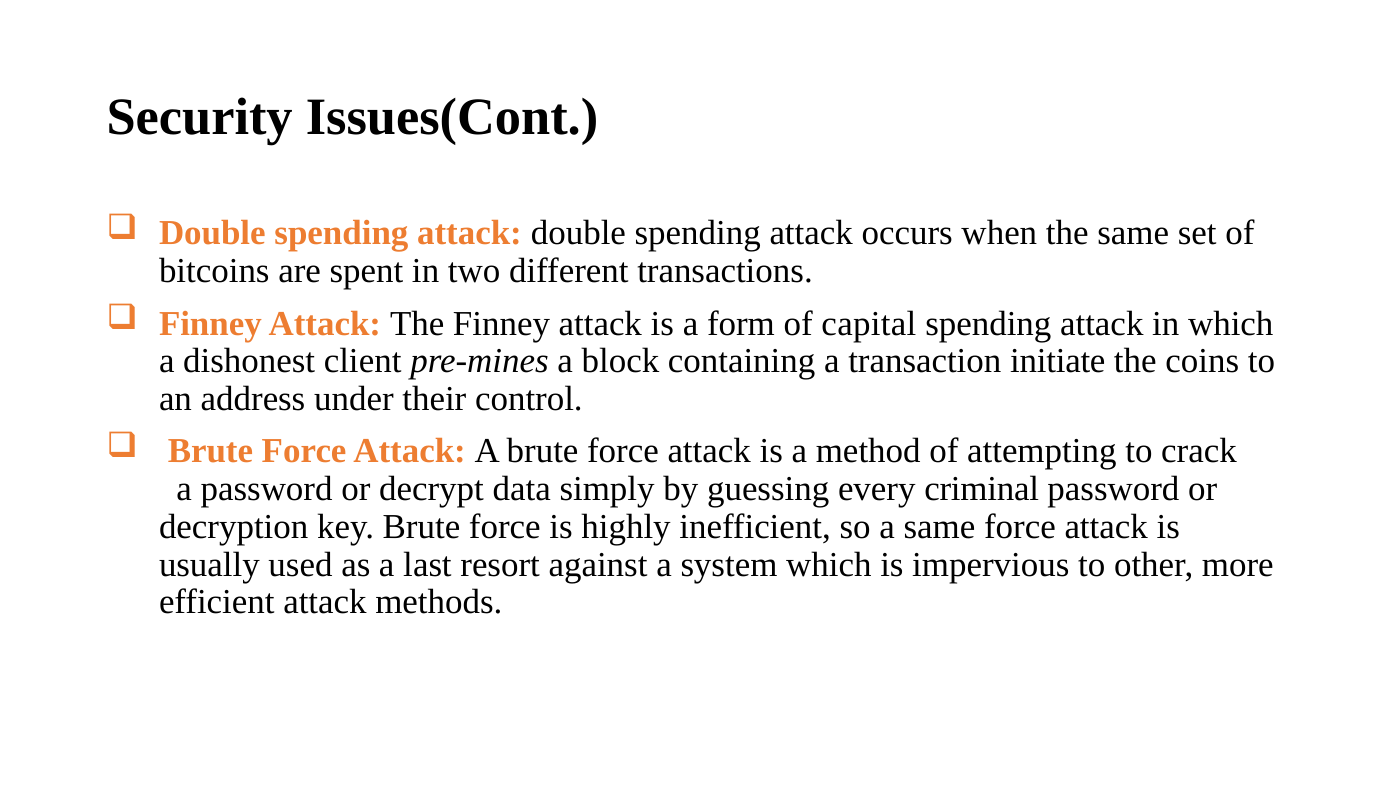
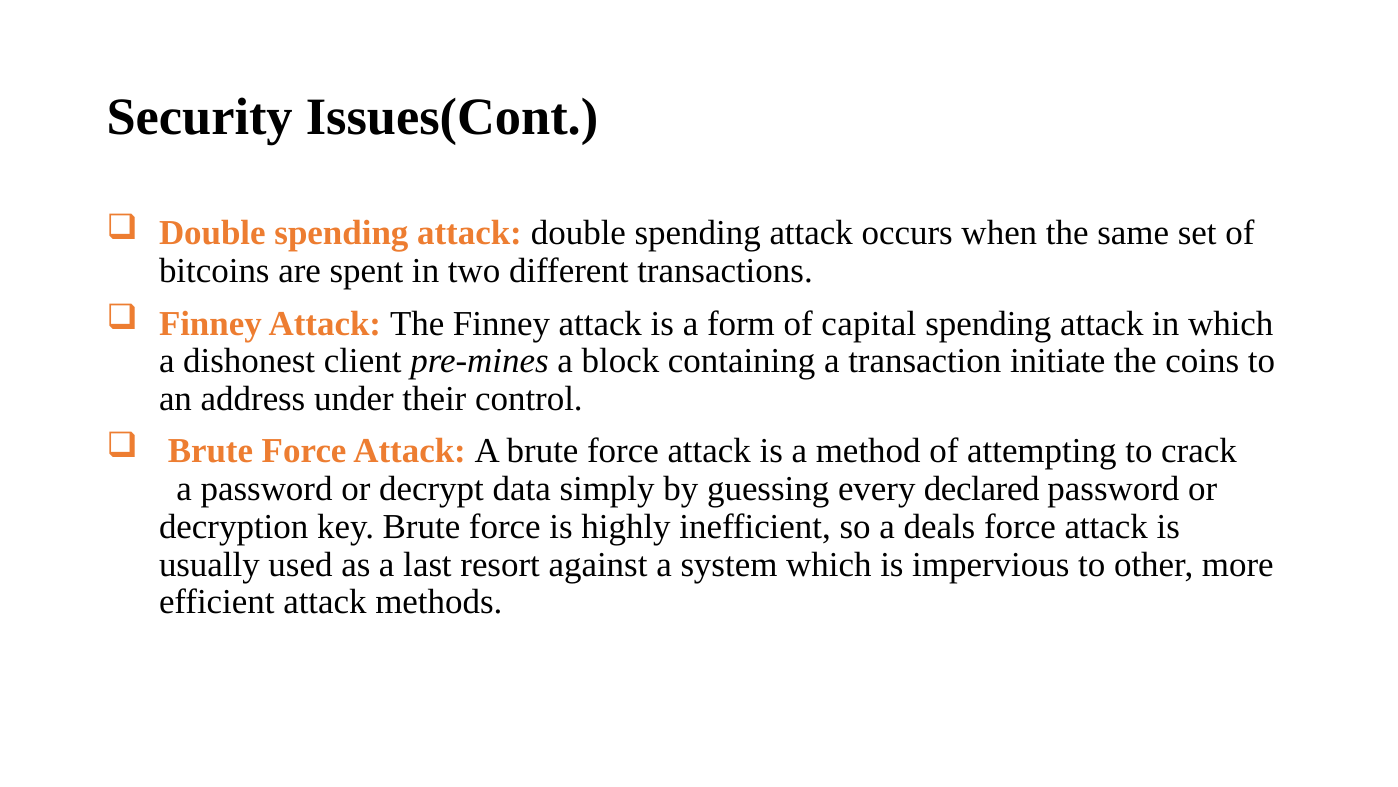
criminal: criminal -> declared
a same: same -> deals
